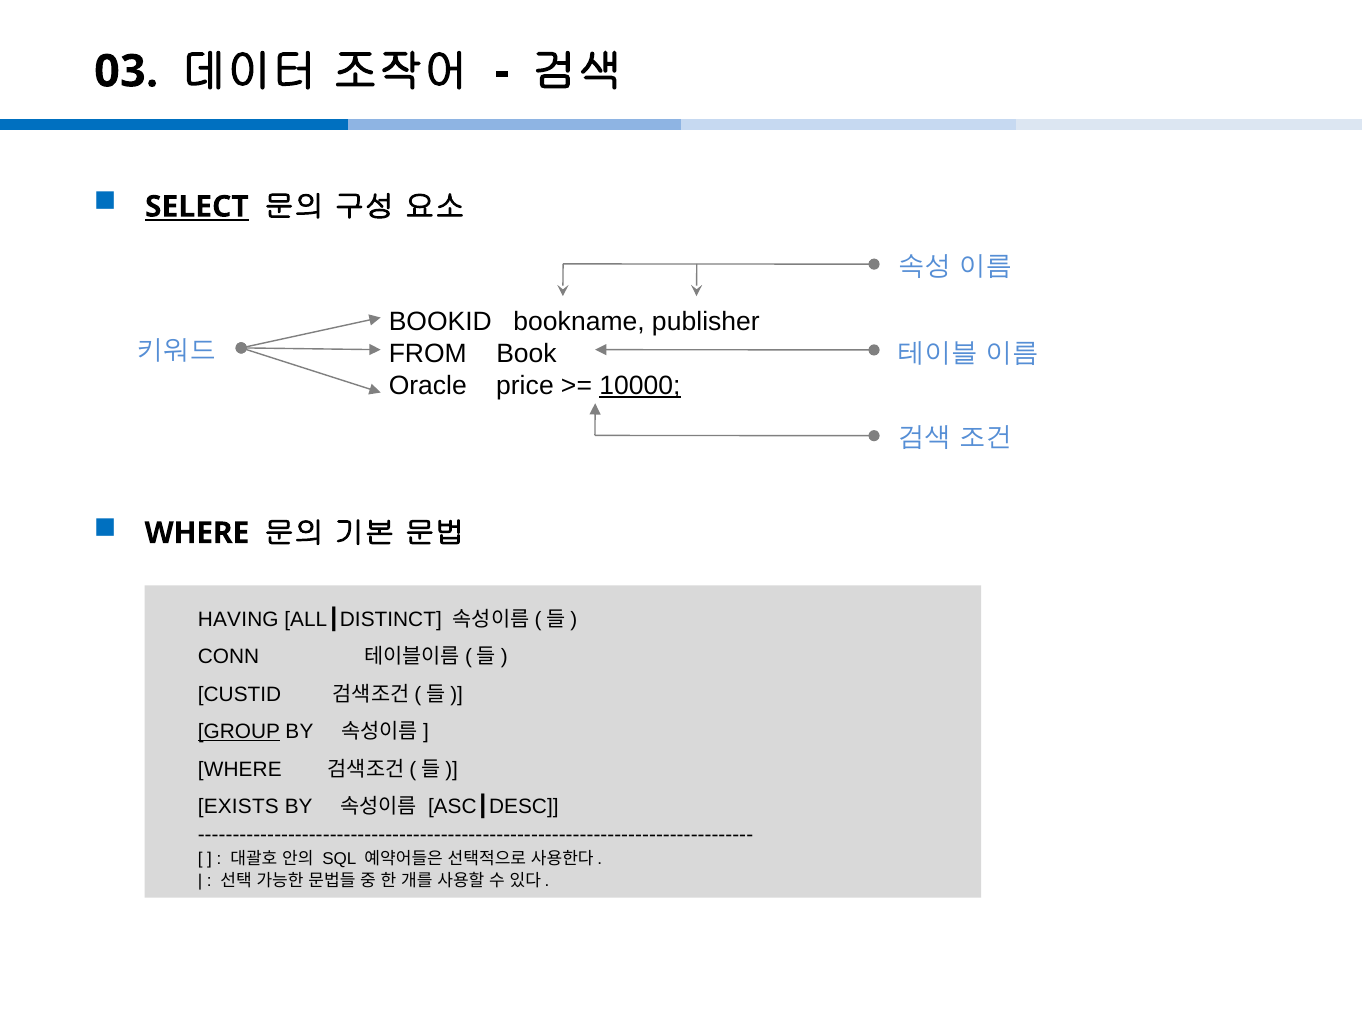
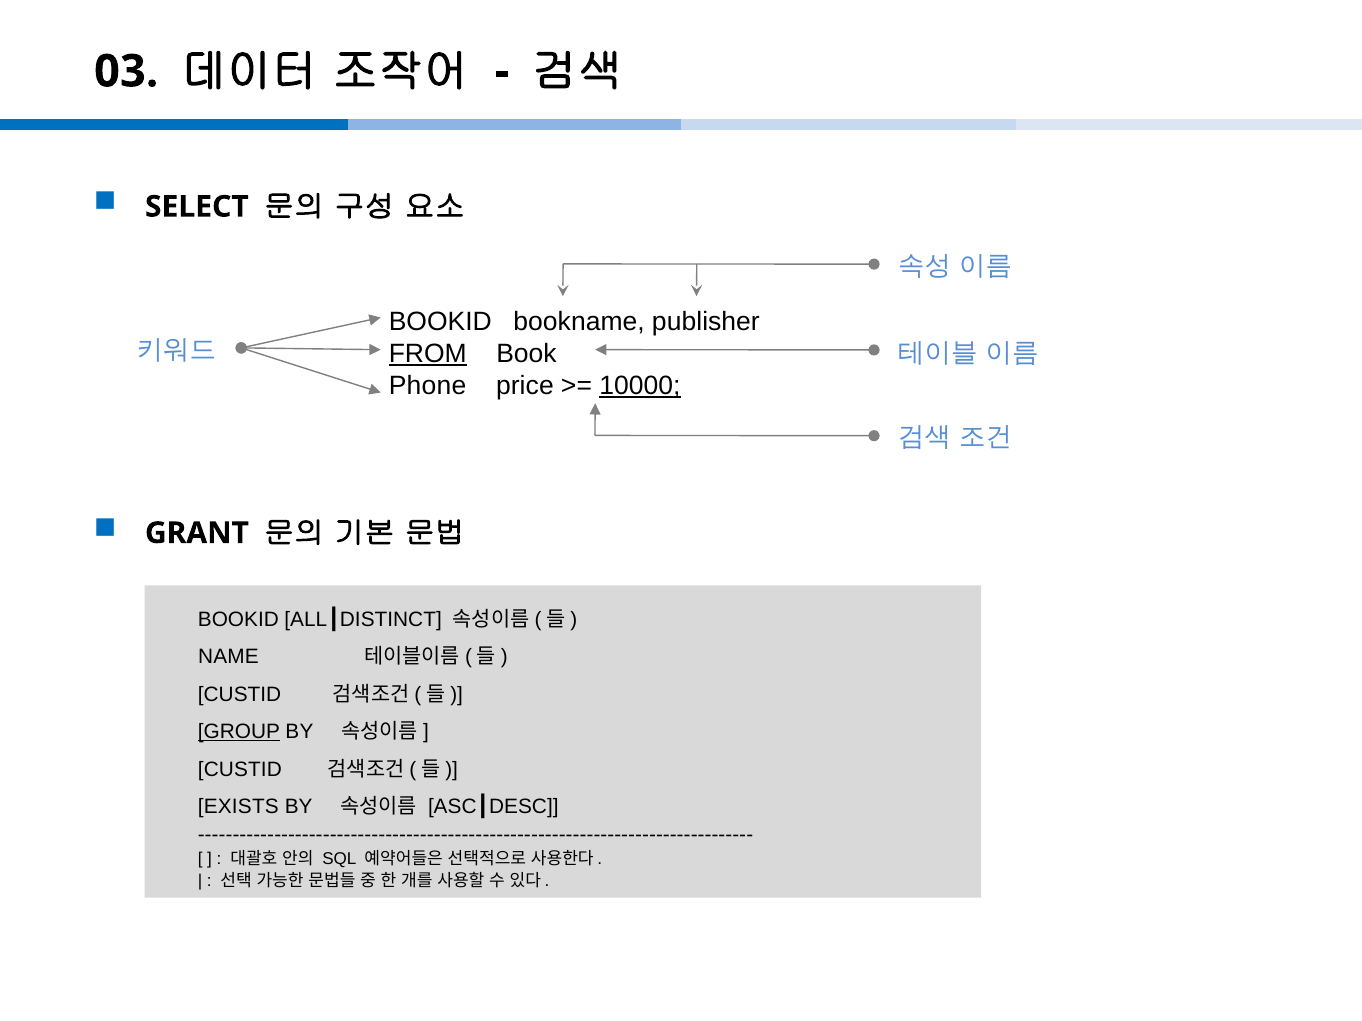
SELECT underline: present -> none
FROM underline: none -> present
Oracle: Oracle -> Phone
WHERE at (197, 533): WHERE -> GRANT
HAVING at (238, 620): HAVING -> BOOKID
CONN: CONN -> NAME
WHERE at (240, 770): WHERE -> CUSTID
